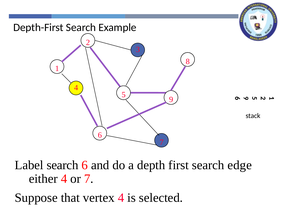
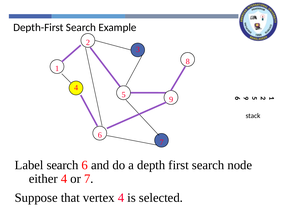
edge: edge -> node
